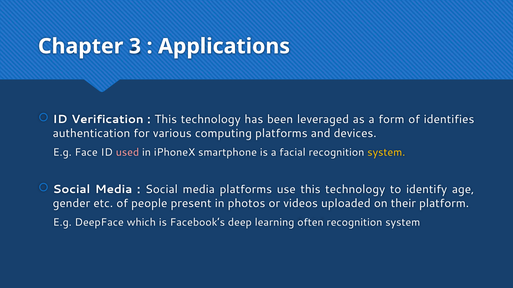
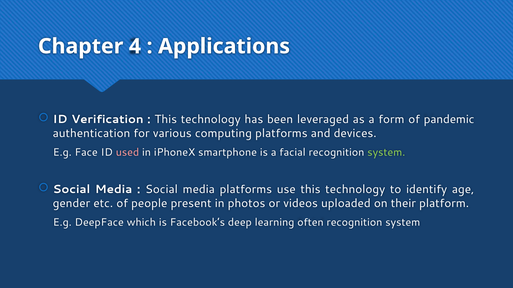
3: 3 -> 4
identifies: identifies -> pandemic
system at (386, 152) colour: yellow -> light green
